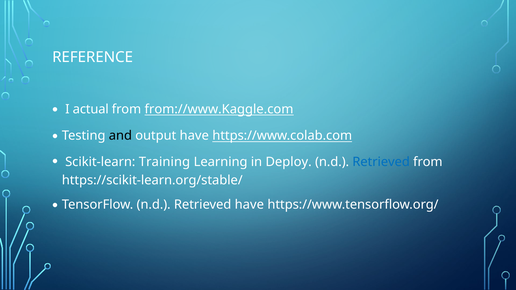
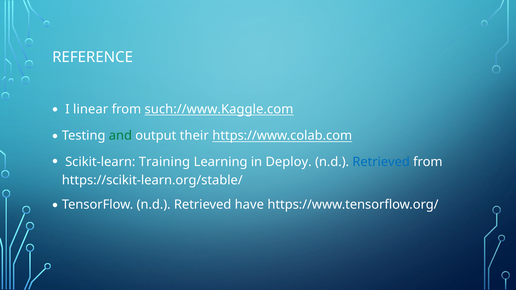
actual: actual -> linear
from://www.Kaggle.com: from://www.Kaggle.com -> such://www.Kaggle.com
and colour: black -> green
output have: have -> their
